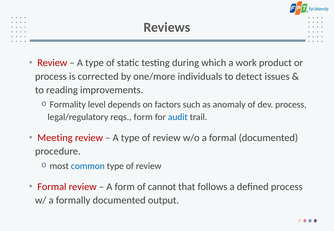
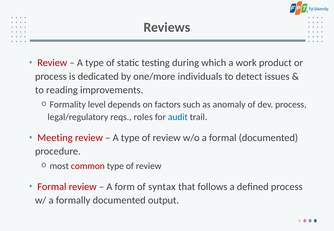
corrected: corrected -> dedicated
reqs form: form -> roles
common colour: blue -> red
cannot: cannot -> syntax
